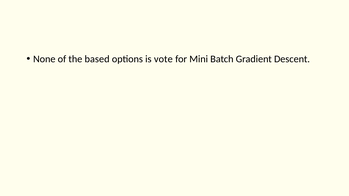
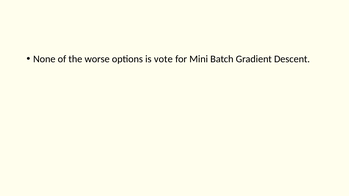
based: based -> worse
